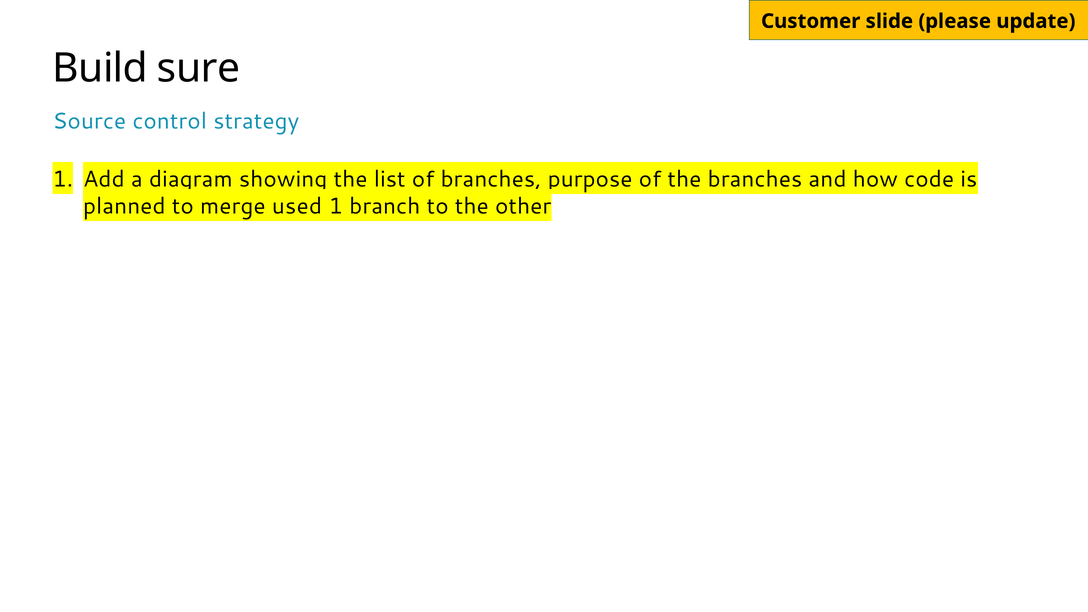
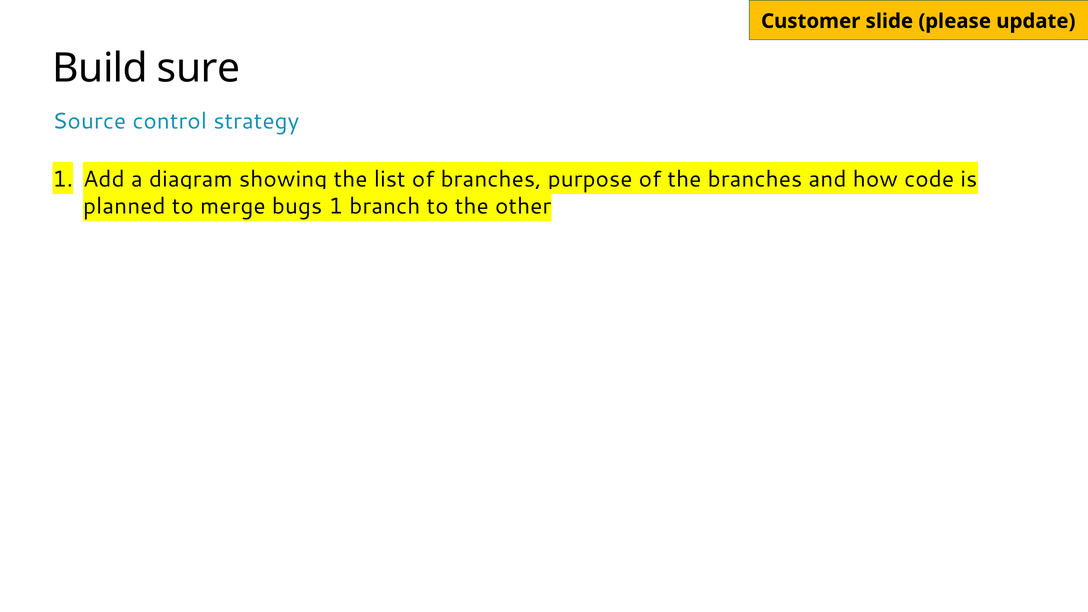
used: used -> bugs
